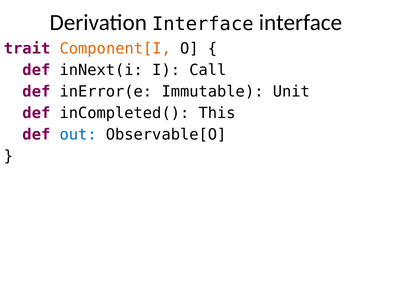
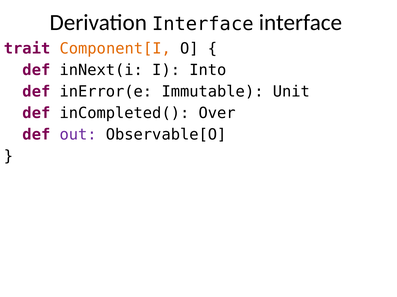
Call: Call -> Into
This: This -> Over
out colour: blue -> purple
